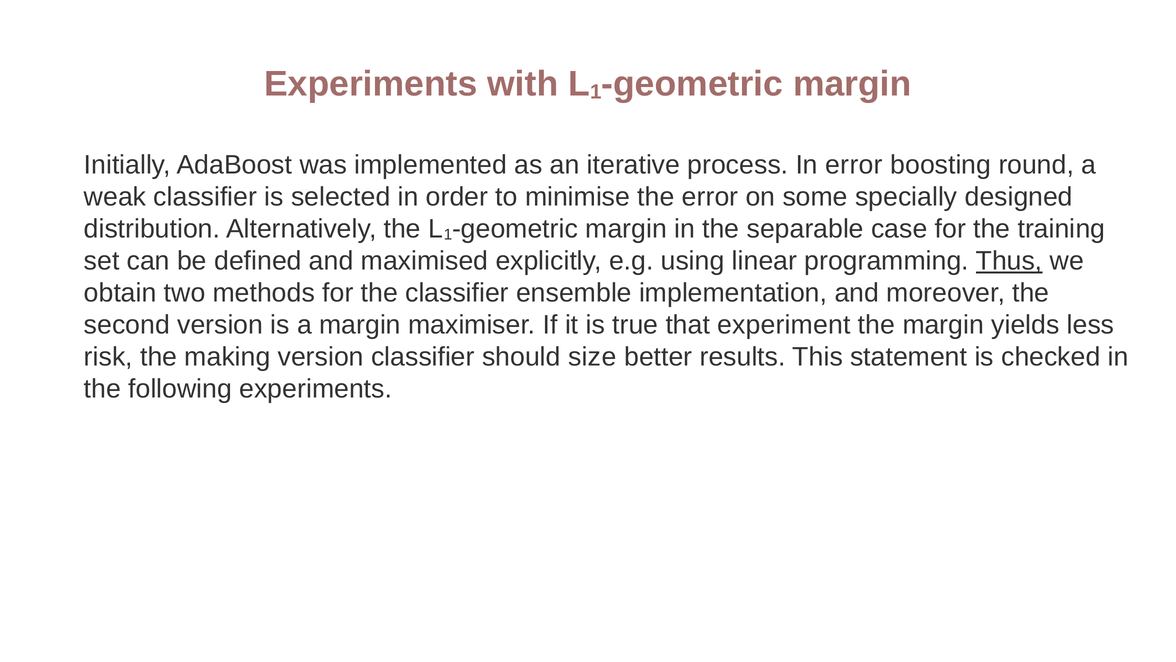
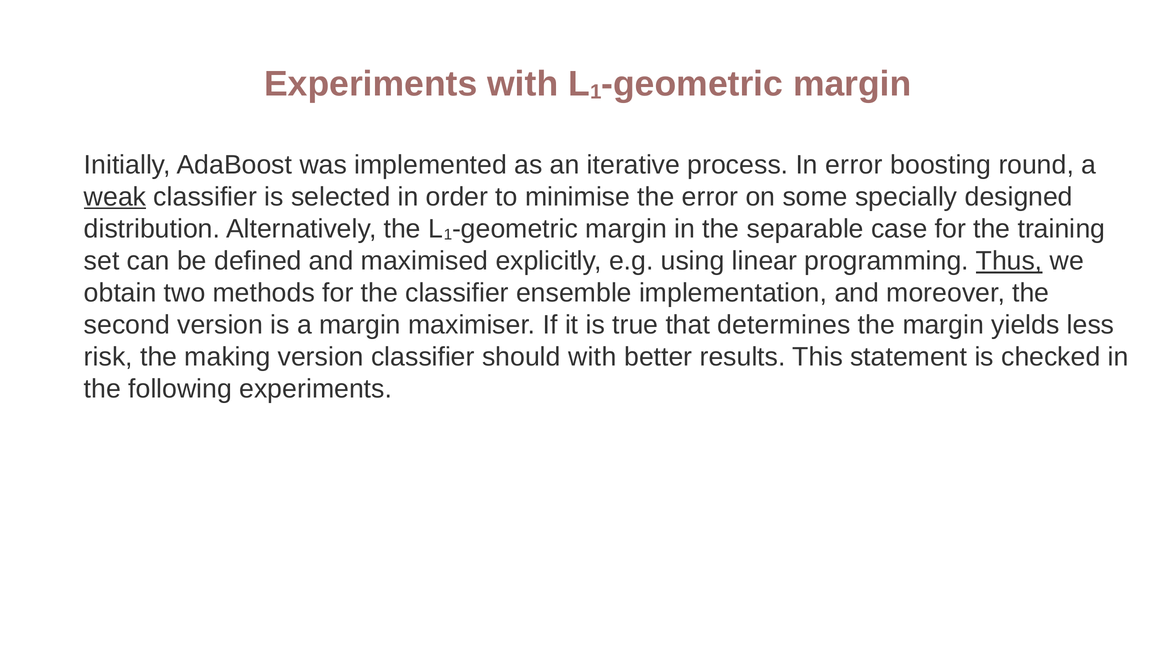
weak underline: none -> present
experiment: experiment -> determines
should size: size -> with
